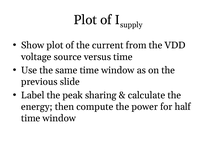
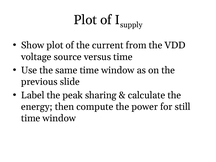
half: half -> still
